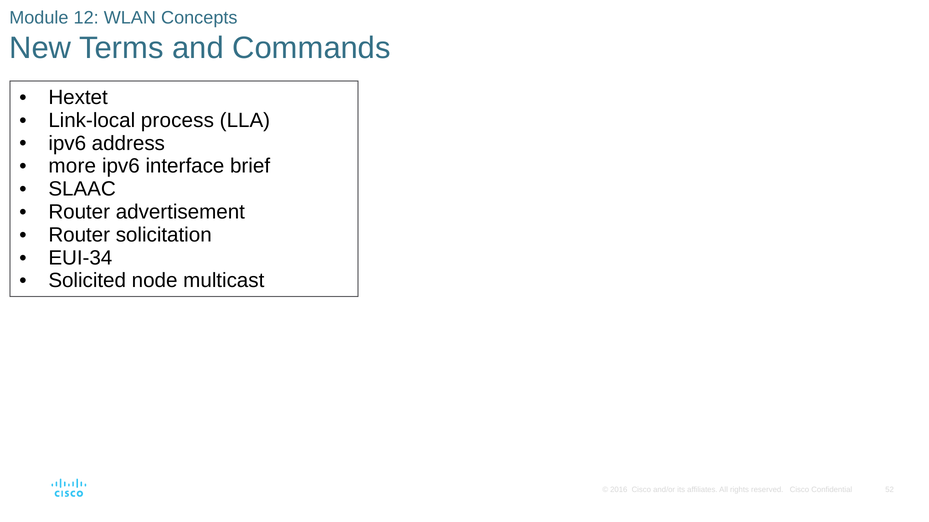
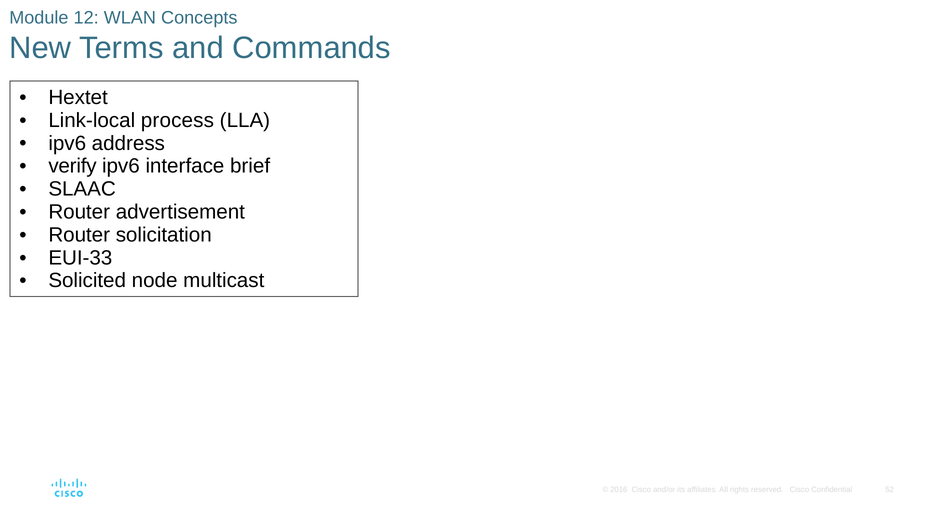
more: more -> verify
EUI-34: EUI-34 -> EUI-33
